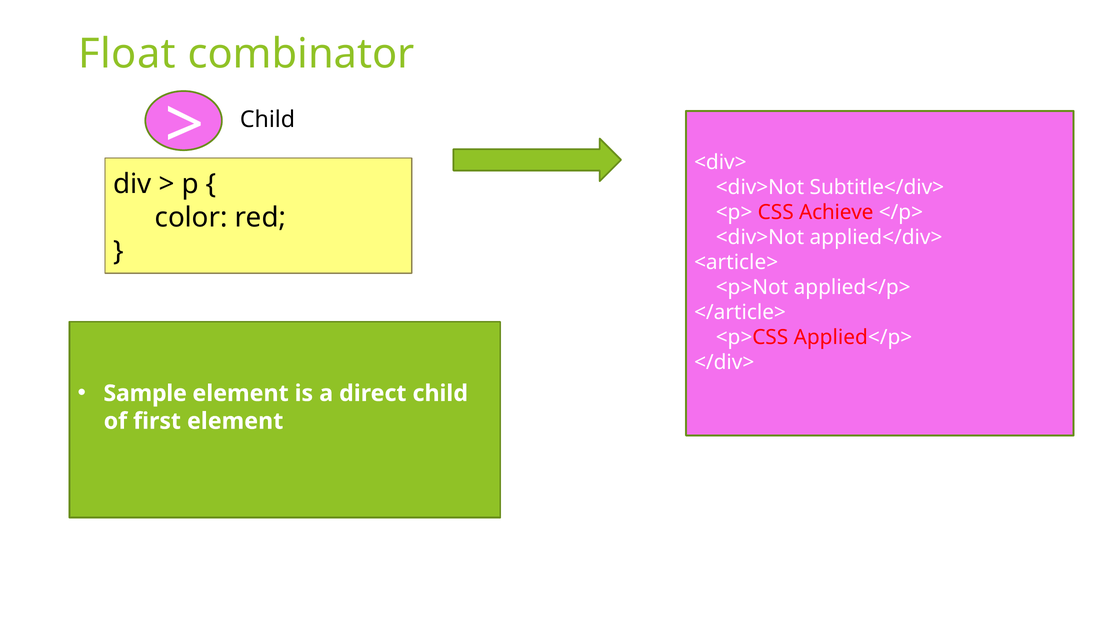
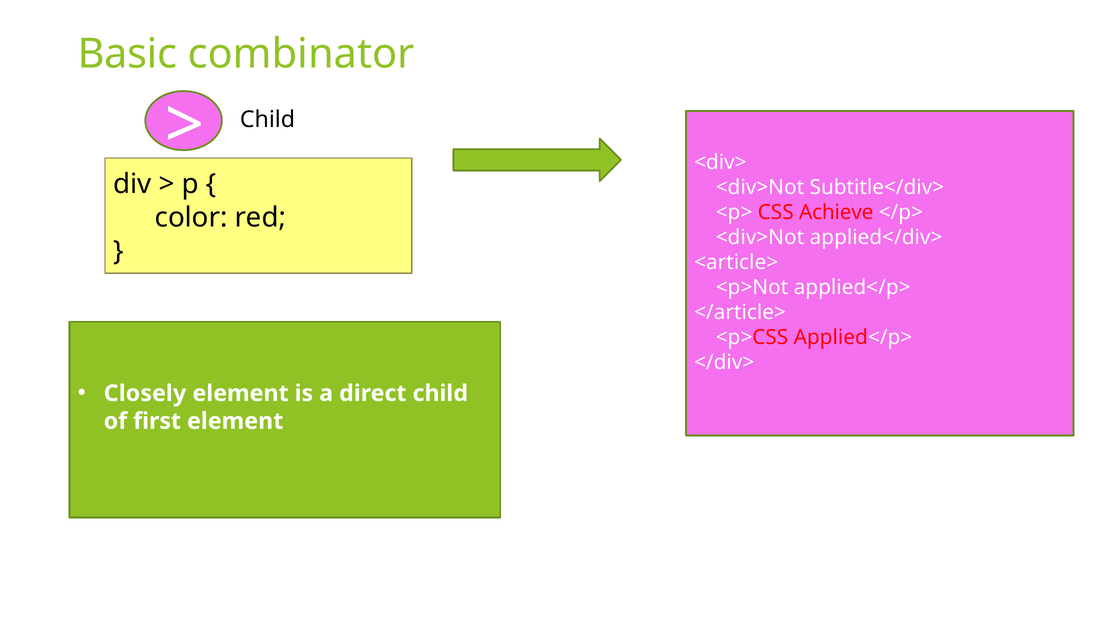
Float: Float -> Basic
Sample: Sample -> Closely
